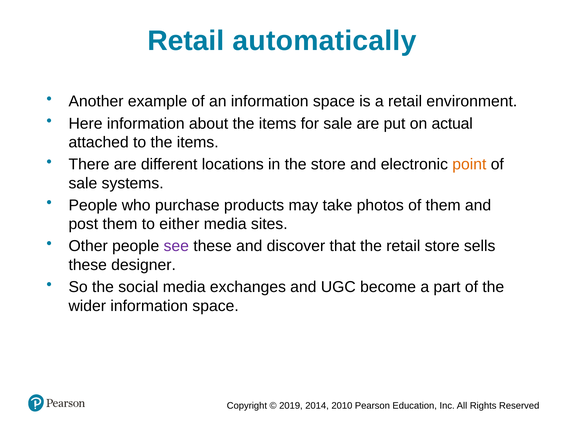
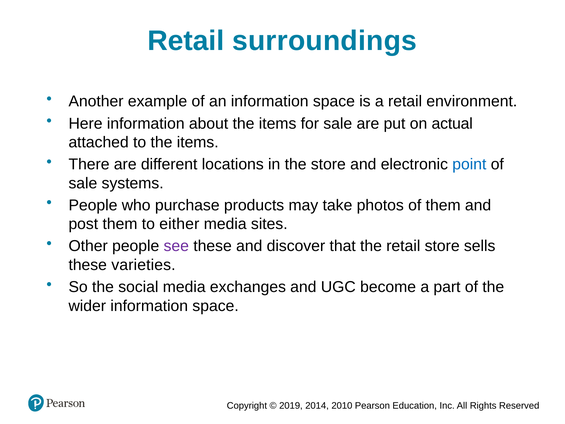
automatically: automatically -> surroundings
point colour: orange -> blue
designer: designer -> varieties
